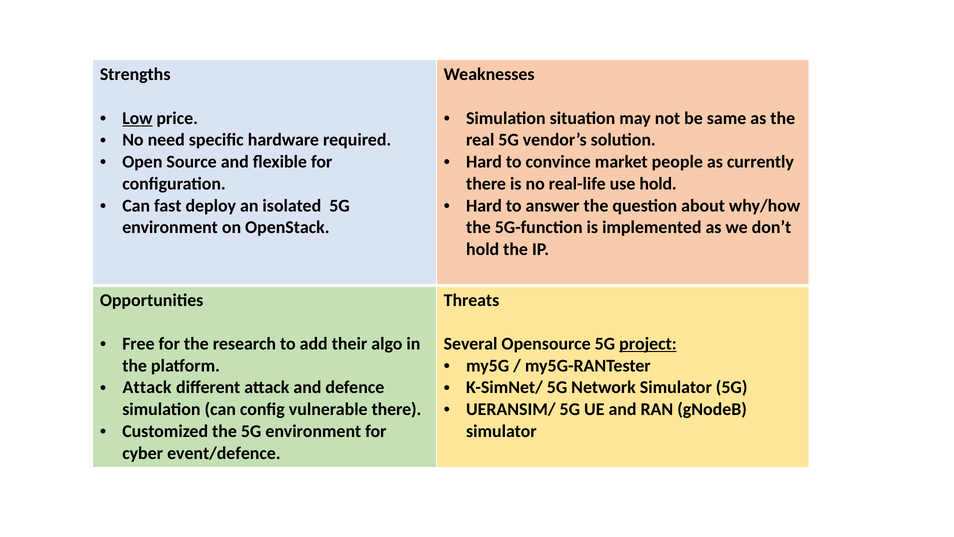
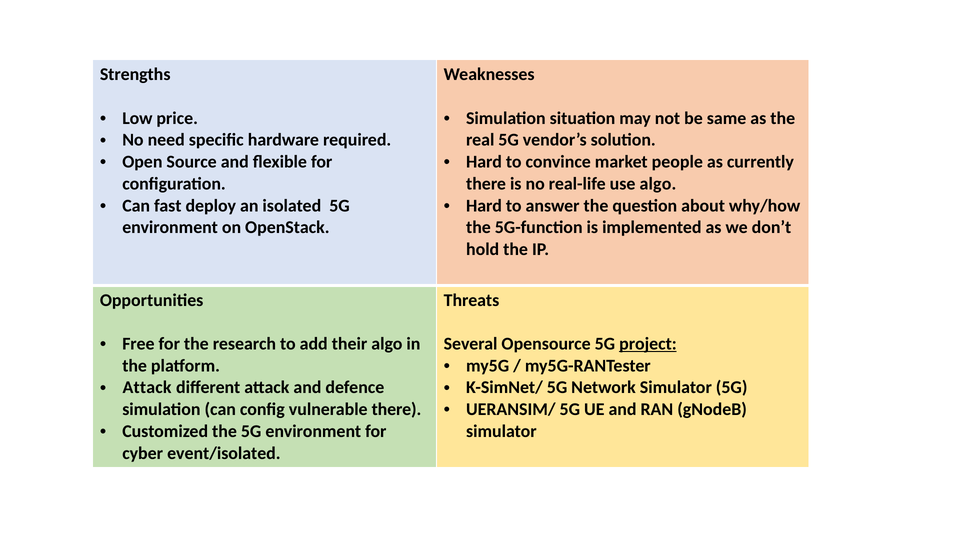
Low underline: present -> none
use hold: hold -> algo
event/defence: event/defence -> event/isolated
